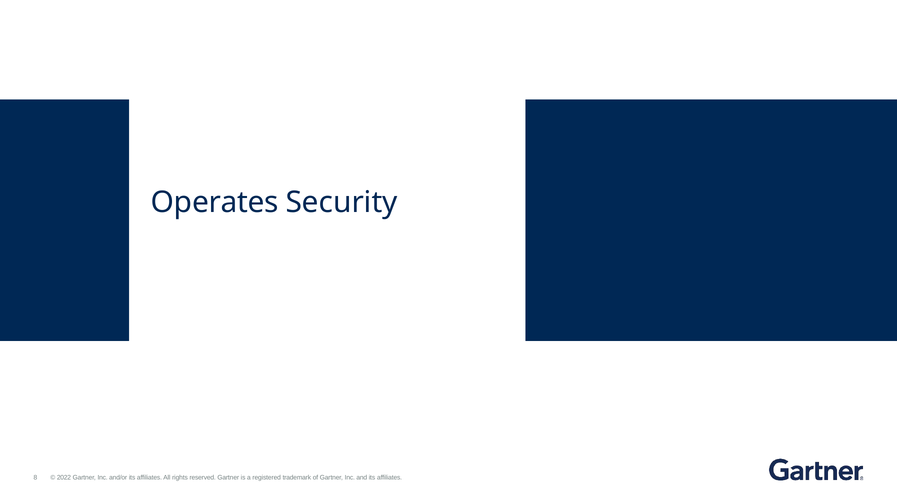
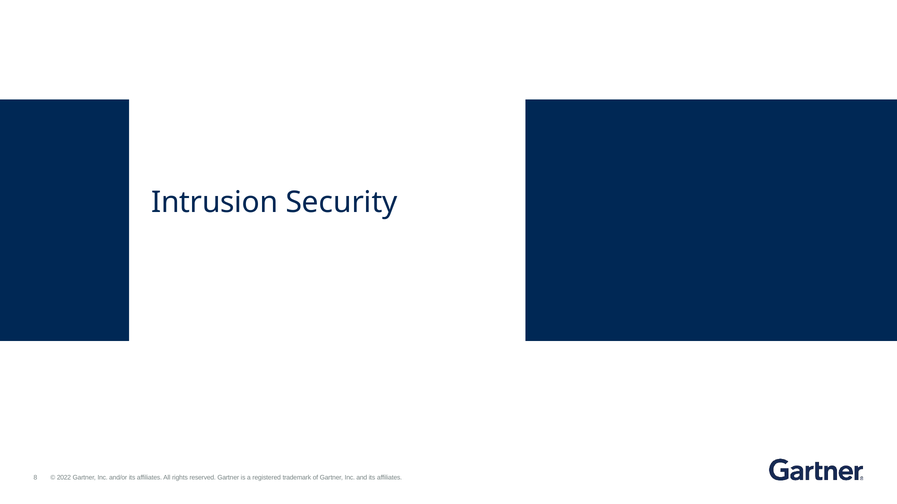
Operates: Operates -> Intrusion
